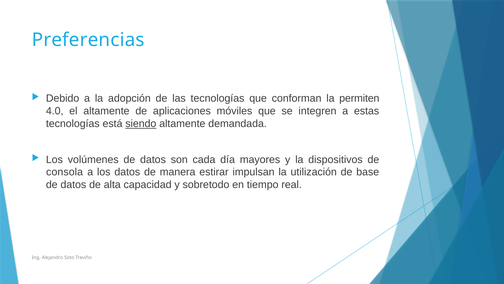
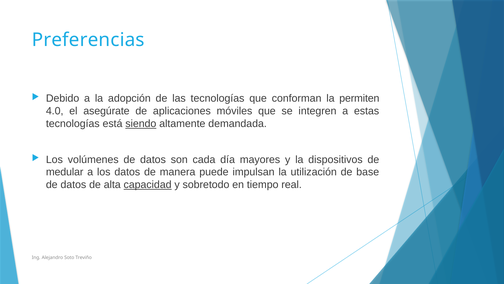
el altamente: altamente -> asegúrate
consola: consola -> medular
estirar: estirar -> puede
capacidad underline: none -> present
